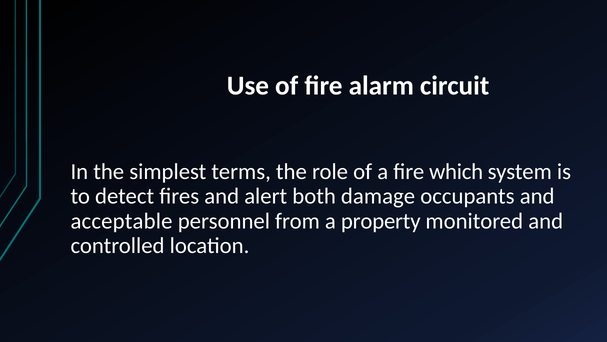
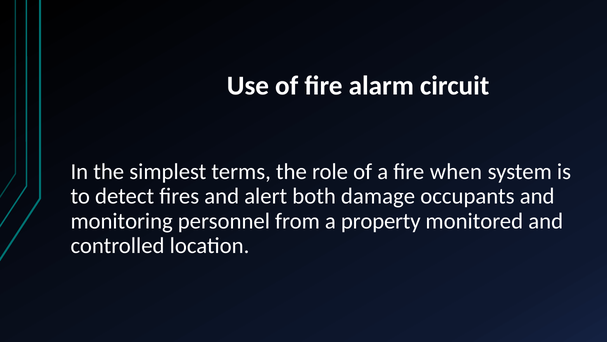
which: which -> when
acceptable: acceptable -> monitoring
